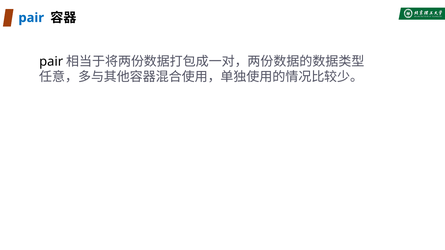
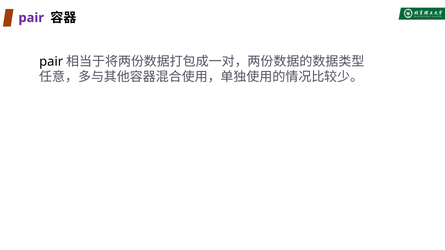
pair at (31, 18) colour: blue -> purple
